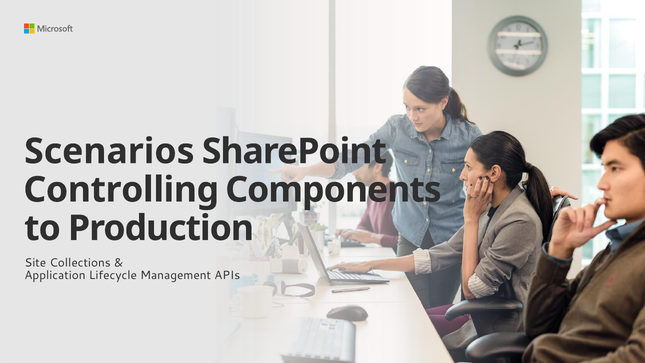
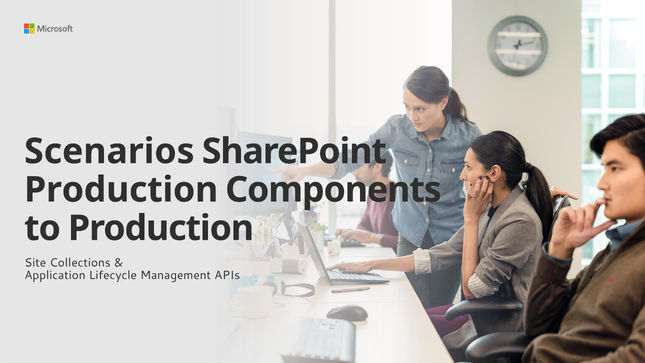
Controlling at (121, 190): Controlling -> Production
